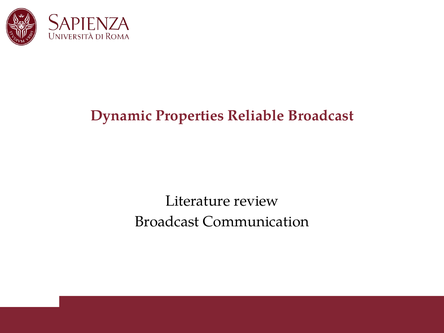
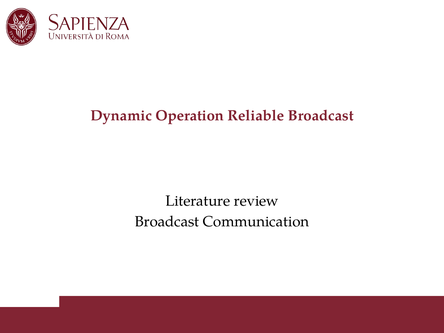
Properties: Properties -> Operation
